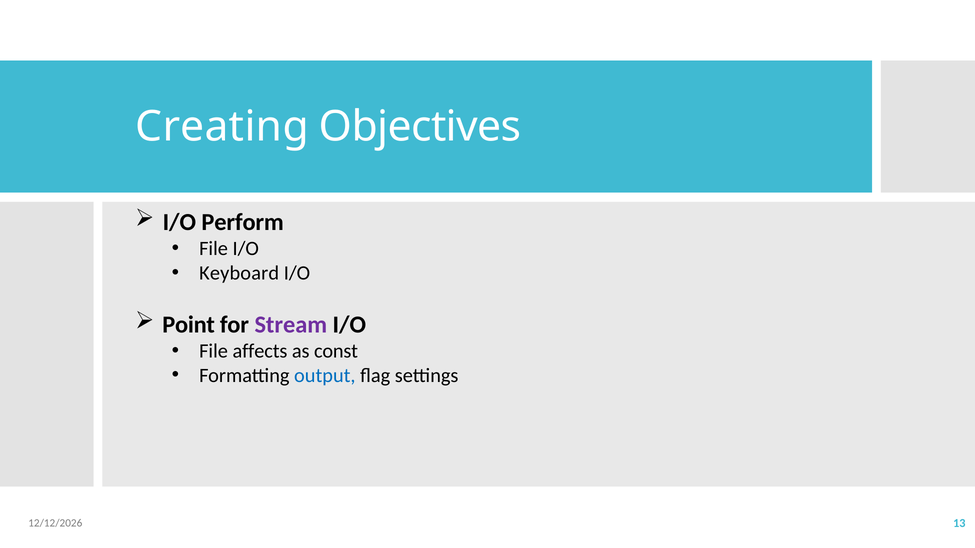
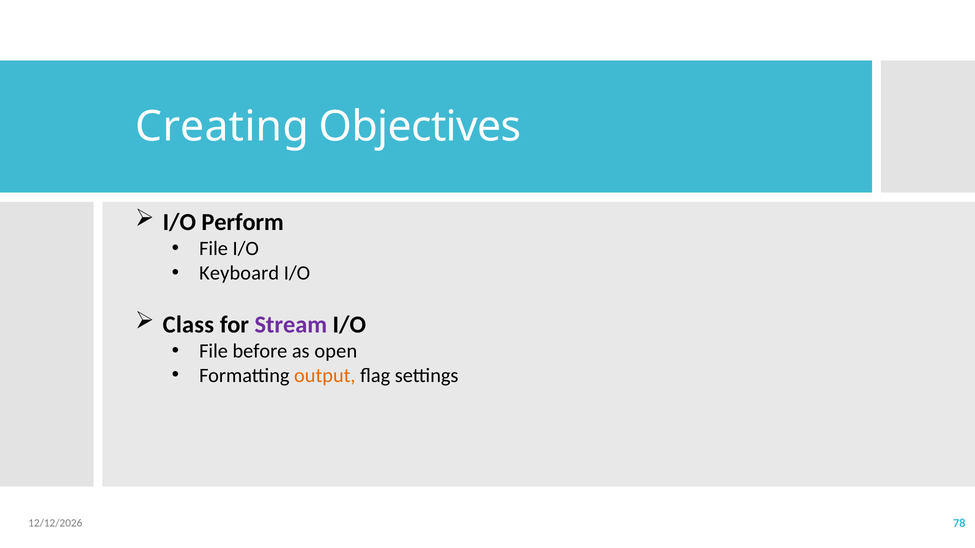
Point: Point -> Class
affects: affects -> before
const: const -> open
output colour: blue -> orange
13: 13 -> 78
